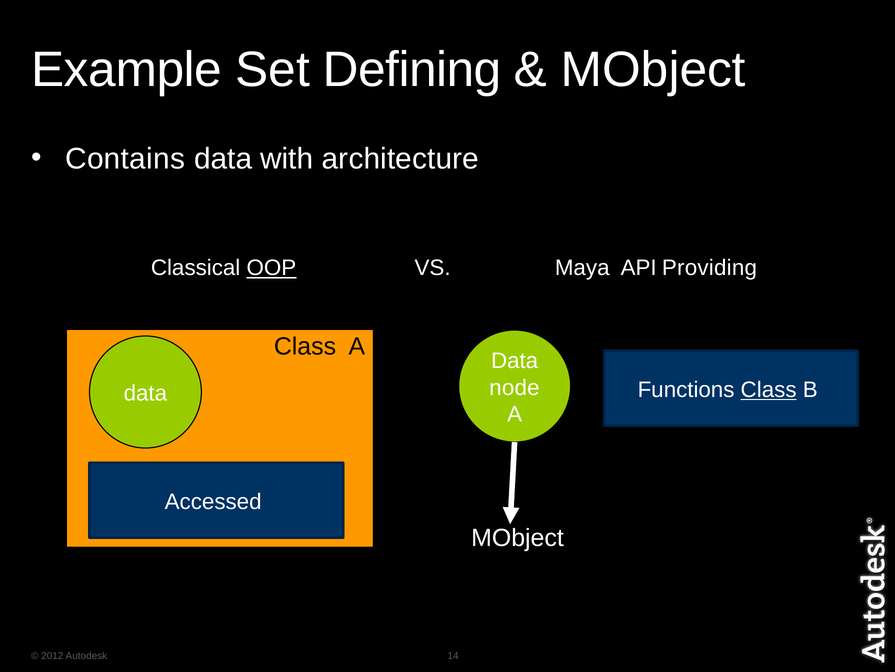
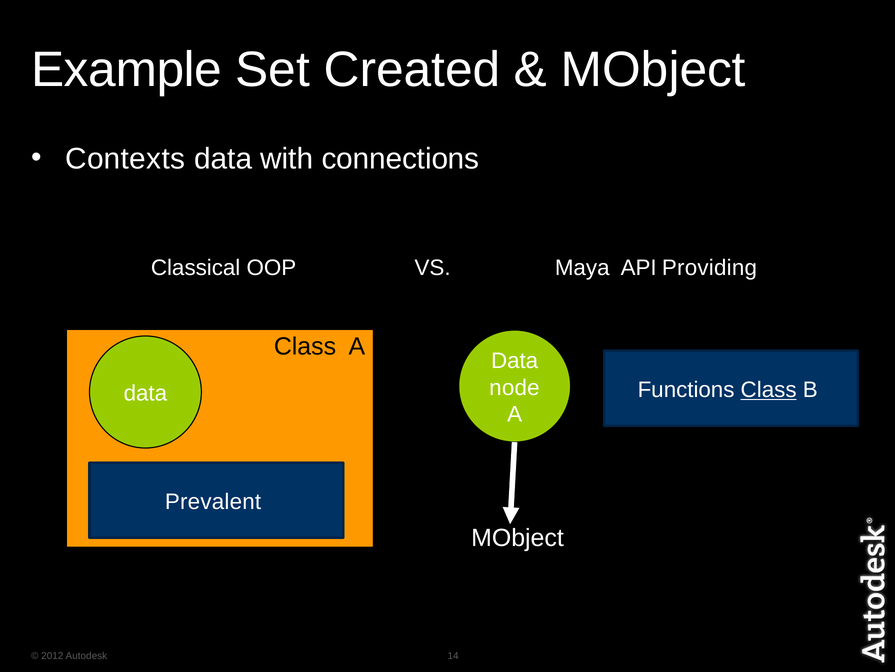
Defining: Defining -> Created
Contains: Contains -> Contexts
architecture: architecture -> connections
OOP underline: present -> none
Accessed: Accessed -> Prevalent
